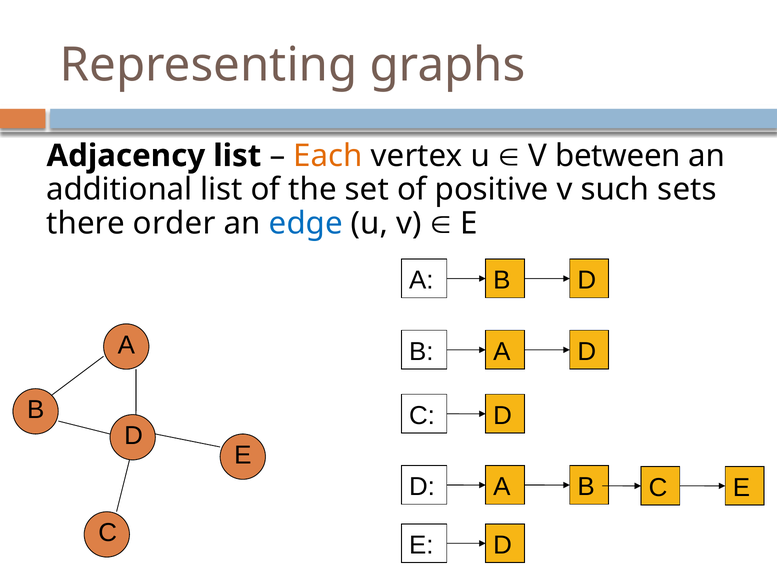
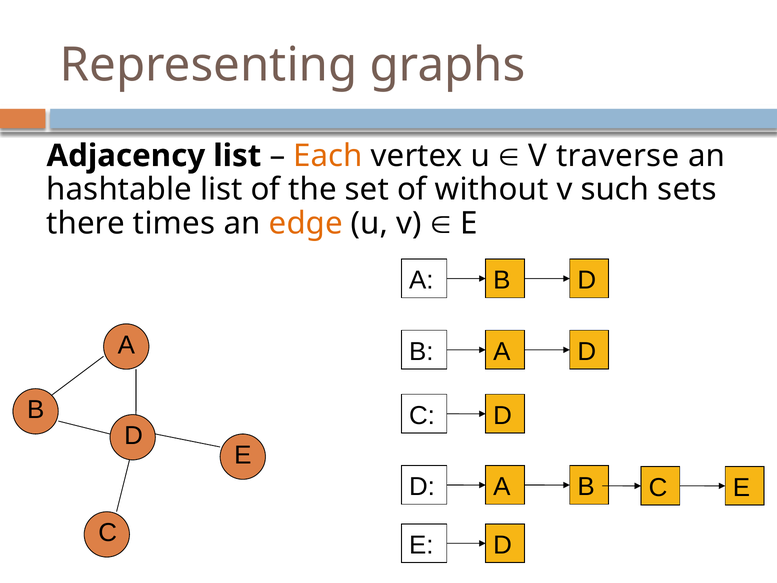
between: between -> traverse
additional: additional -> hashtable
positive: positive -> without
order: order -> times
edge colour: blue -> orange
